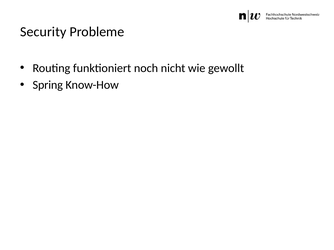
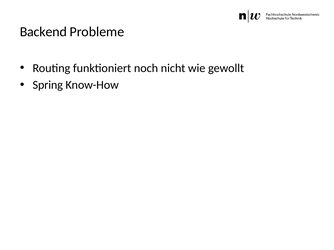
Security: Security -> Backend
